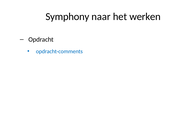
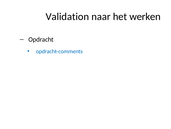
Symphony: Symphony -> Validation
